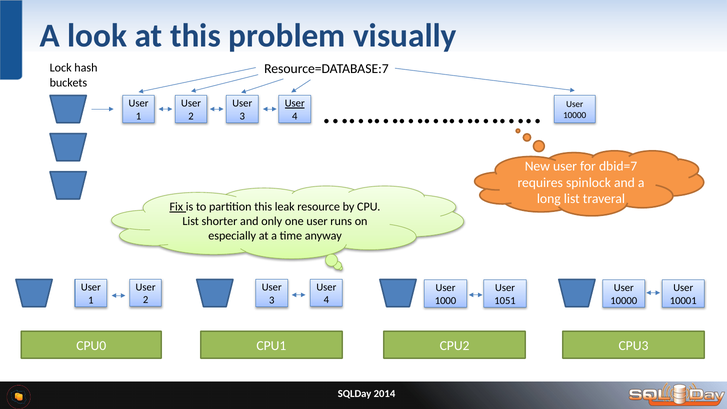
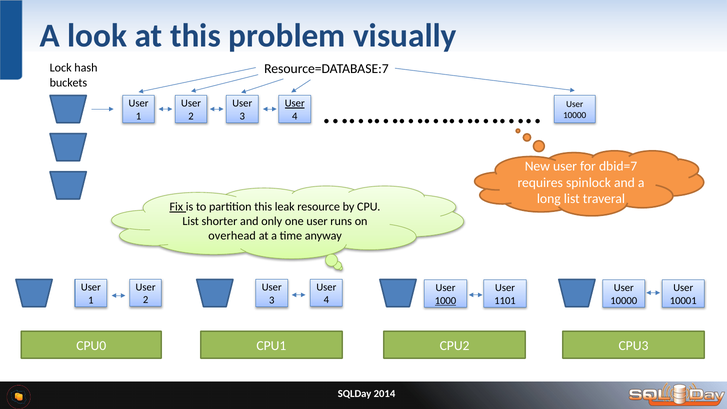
especially: especially -> overhead
1000 underline: none -> present
1051: 1051 -> 1101
